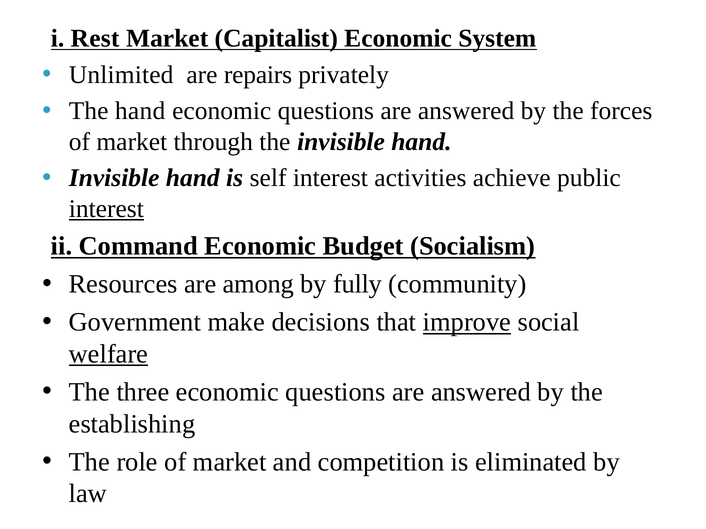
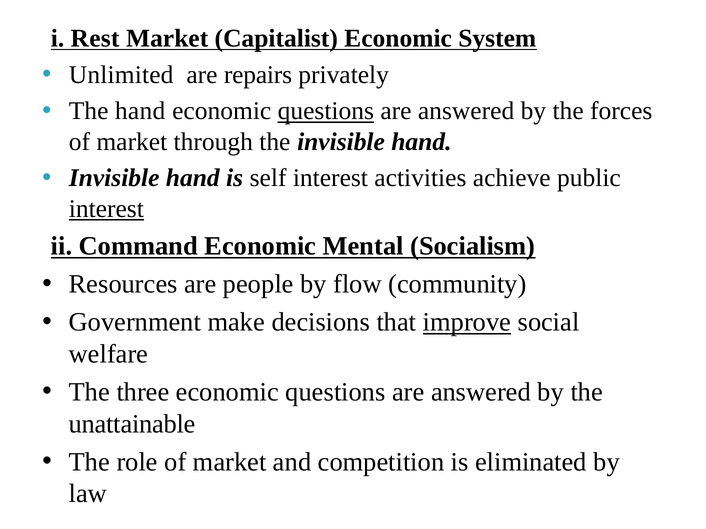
questions at (326, 111) underline: none -> present
Budget: Budget -> Mental
among: among -> people
fully: fully -> flow
welfare underline: present -> none
establishing: establishing -> unattainable
